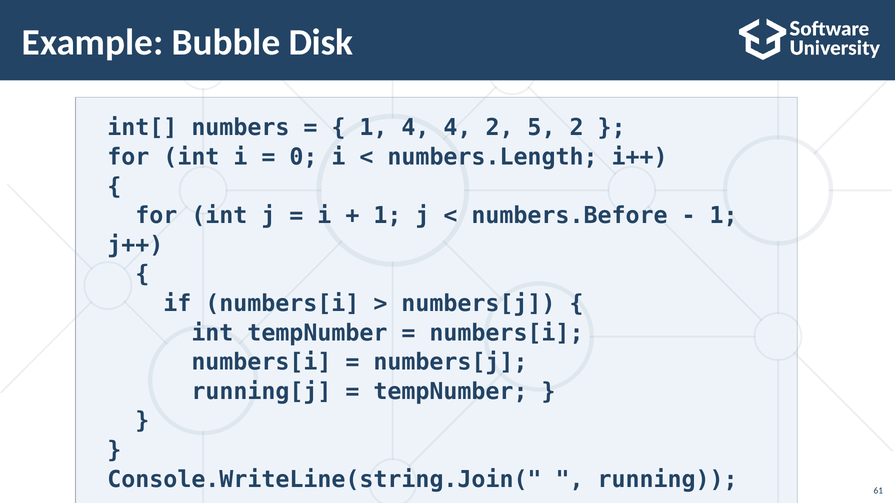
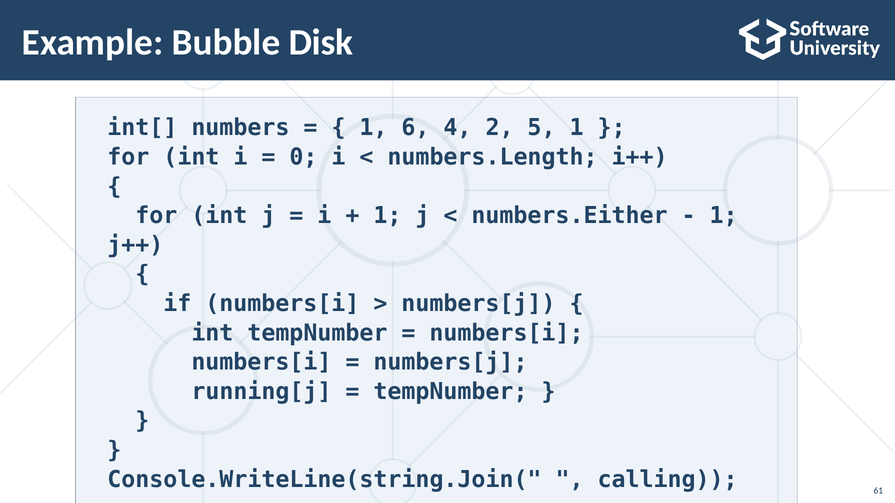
1 4: 4 -> 6
5 2: 2 -> 1
numbers.Before: numbers.Before -> numbers.Either
running: running -> calling
